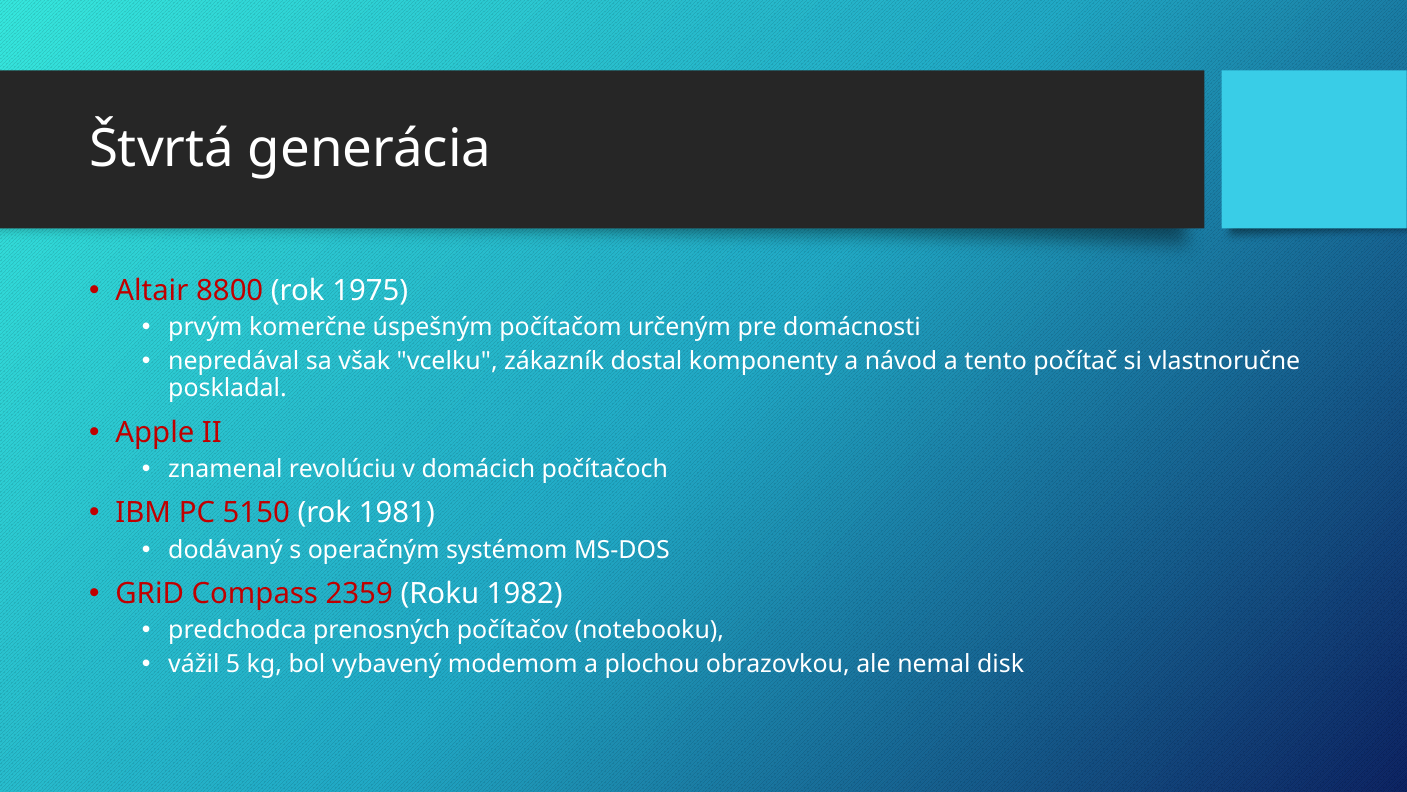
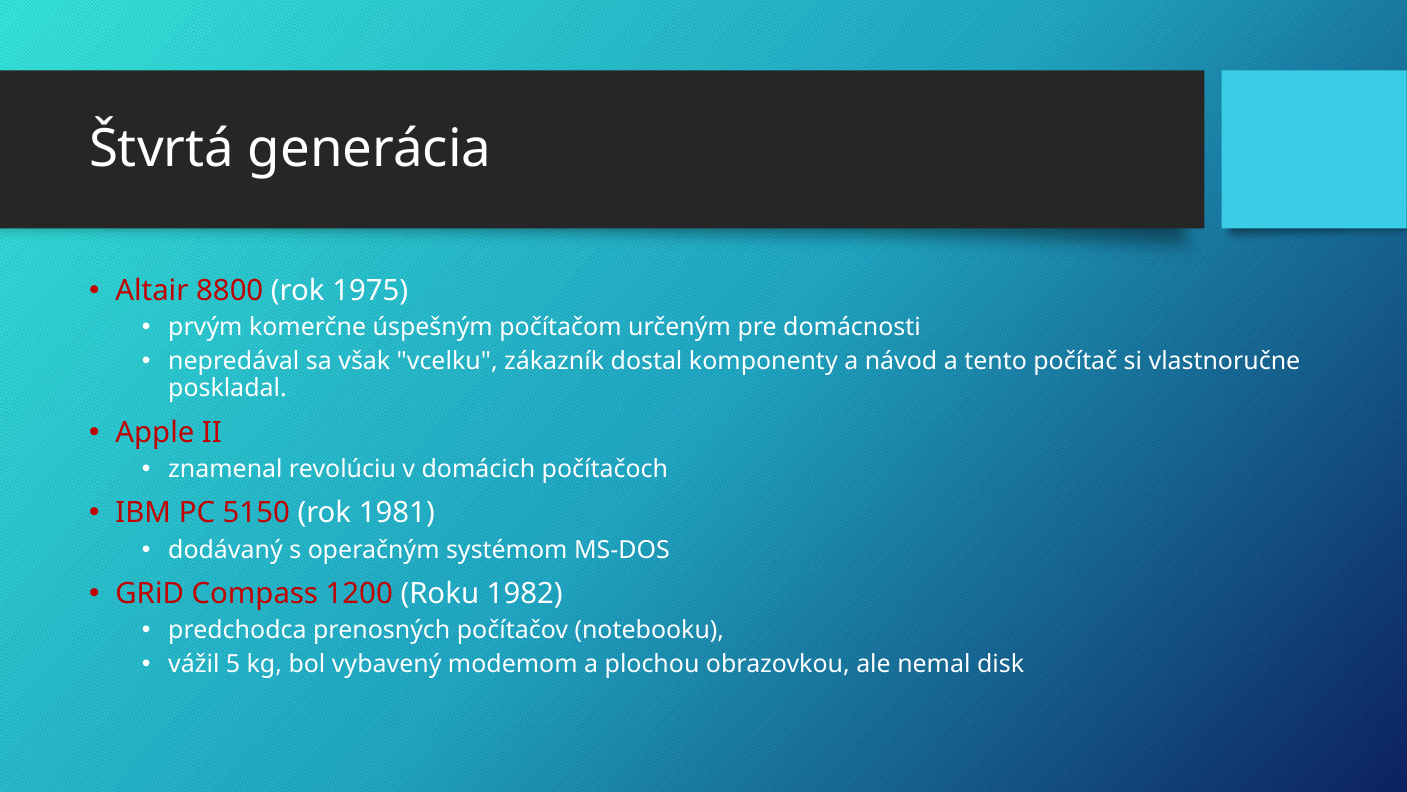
2359: 2359 -> 1200
